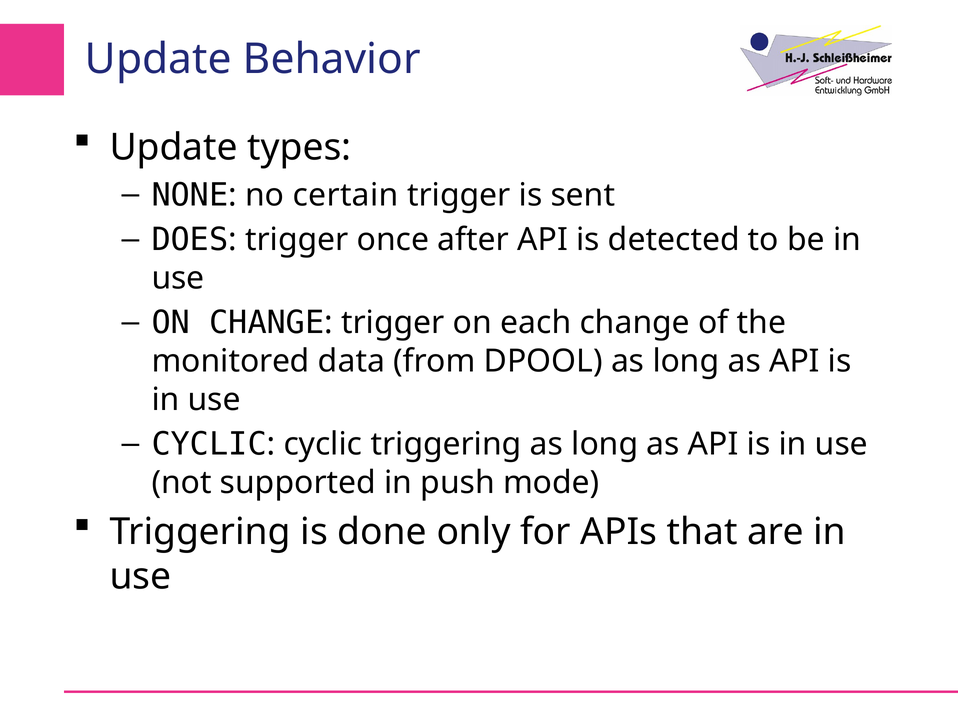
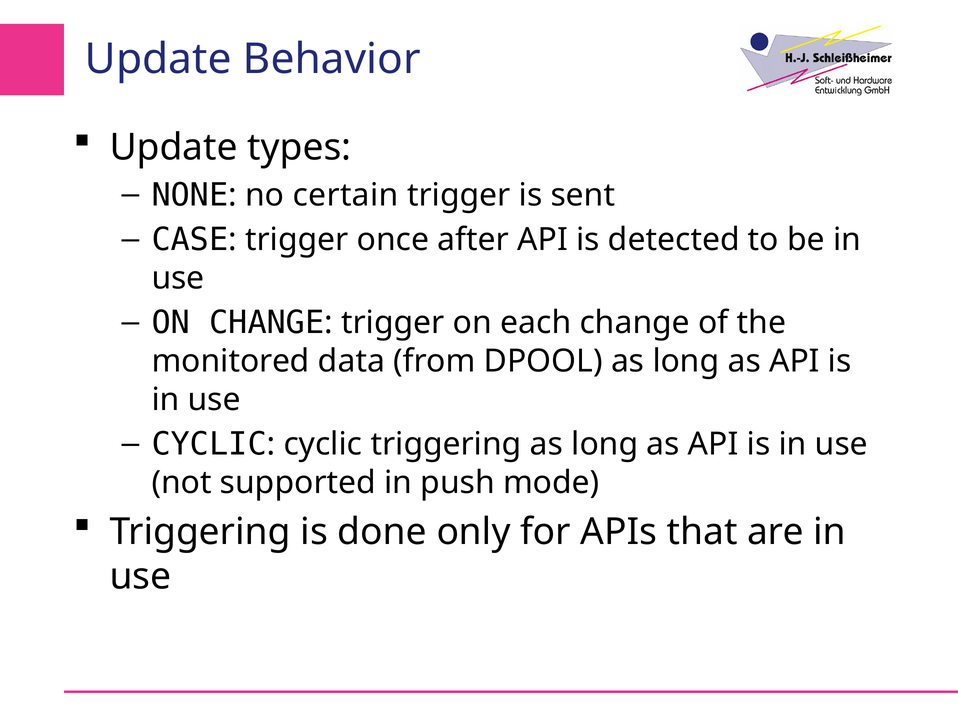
DOES: DOES -> CASE
